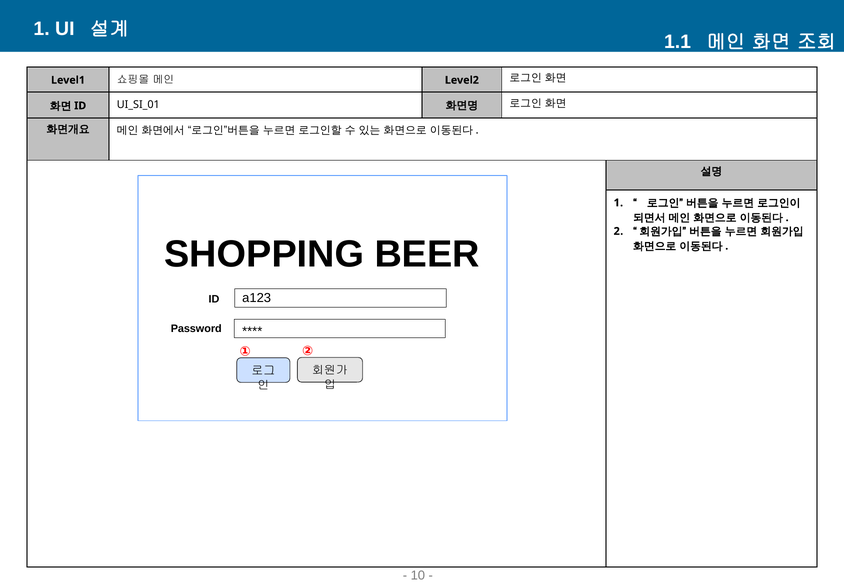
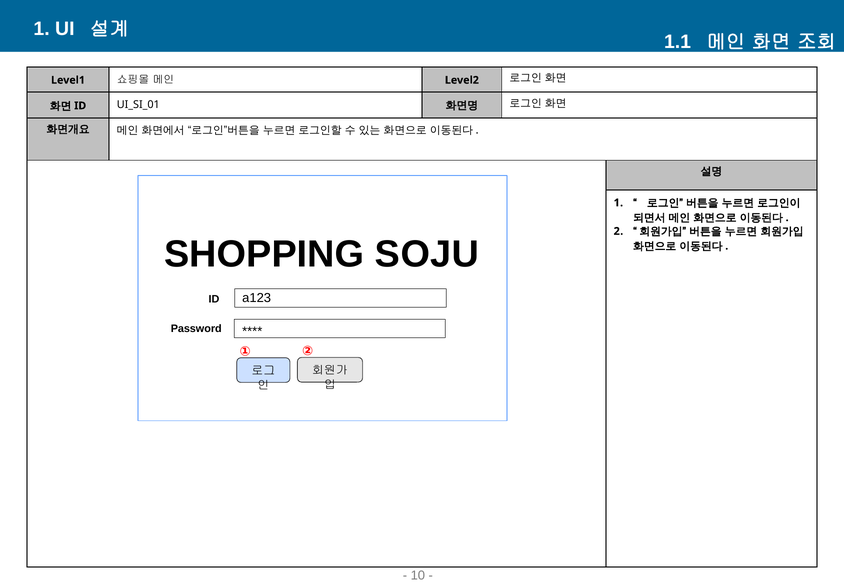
BEER: BEER -> SOJU
